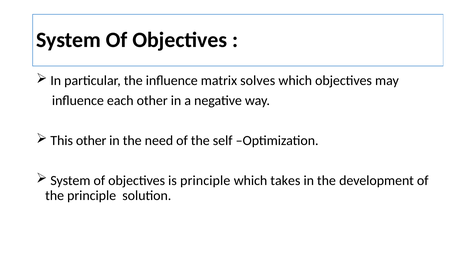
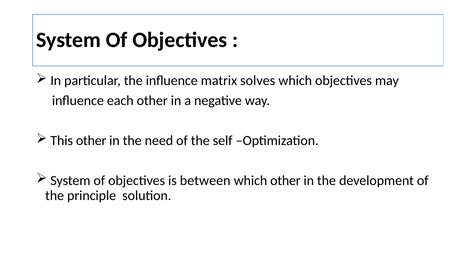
is principle: principle -> between
which takes: takes -> other
